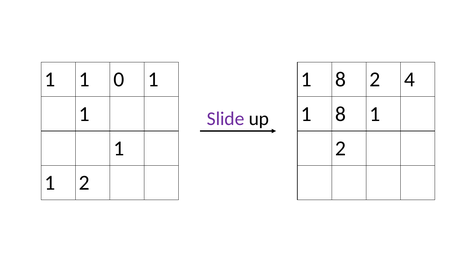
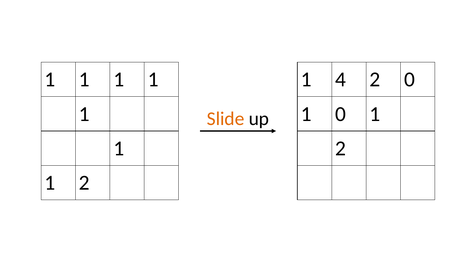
0 at (119, 80): 0 -> 1
8 at (341, 80): 8 -> 4
2 4: 4 -> 0
8 at (341, 114): 8 -> 0
Slide colour: purple -> orange
